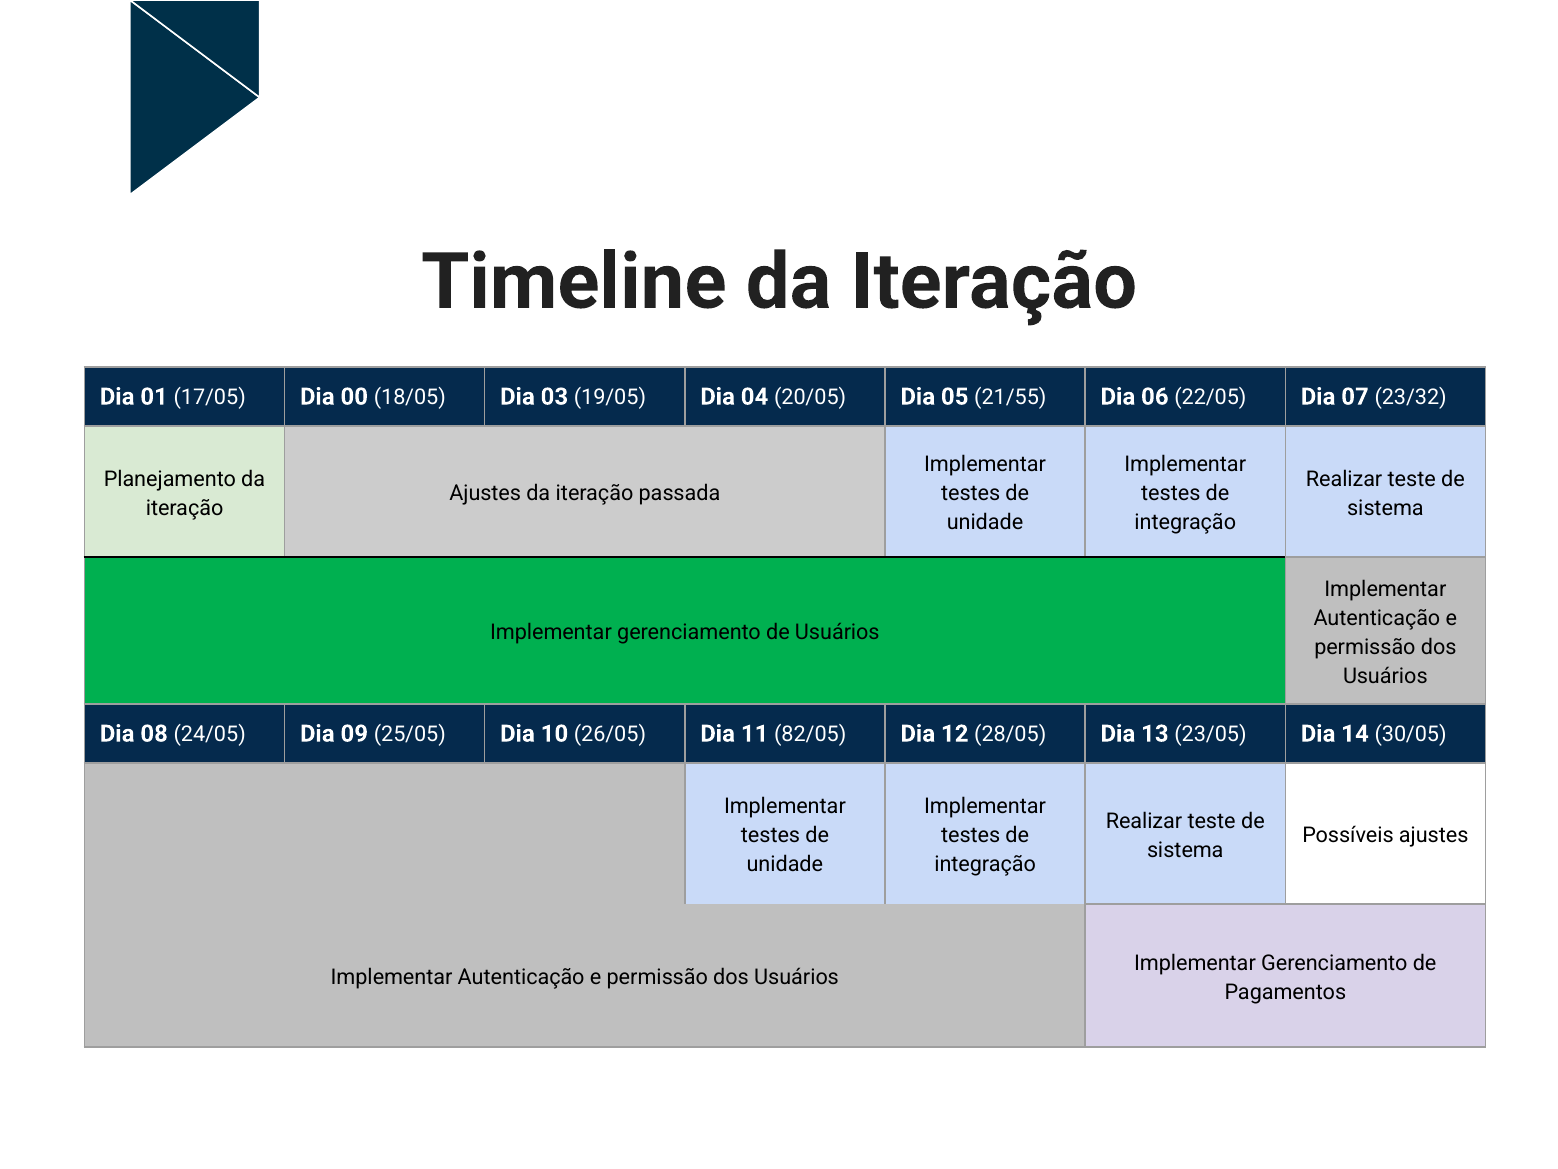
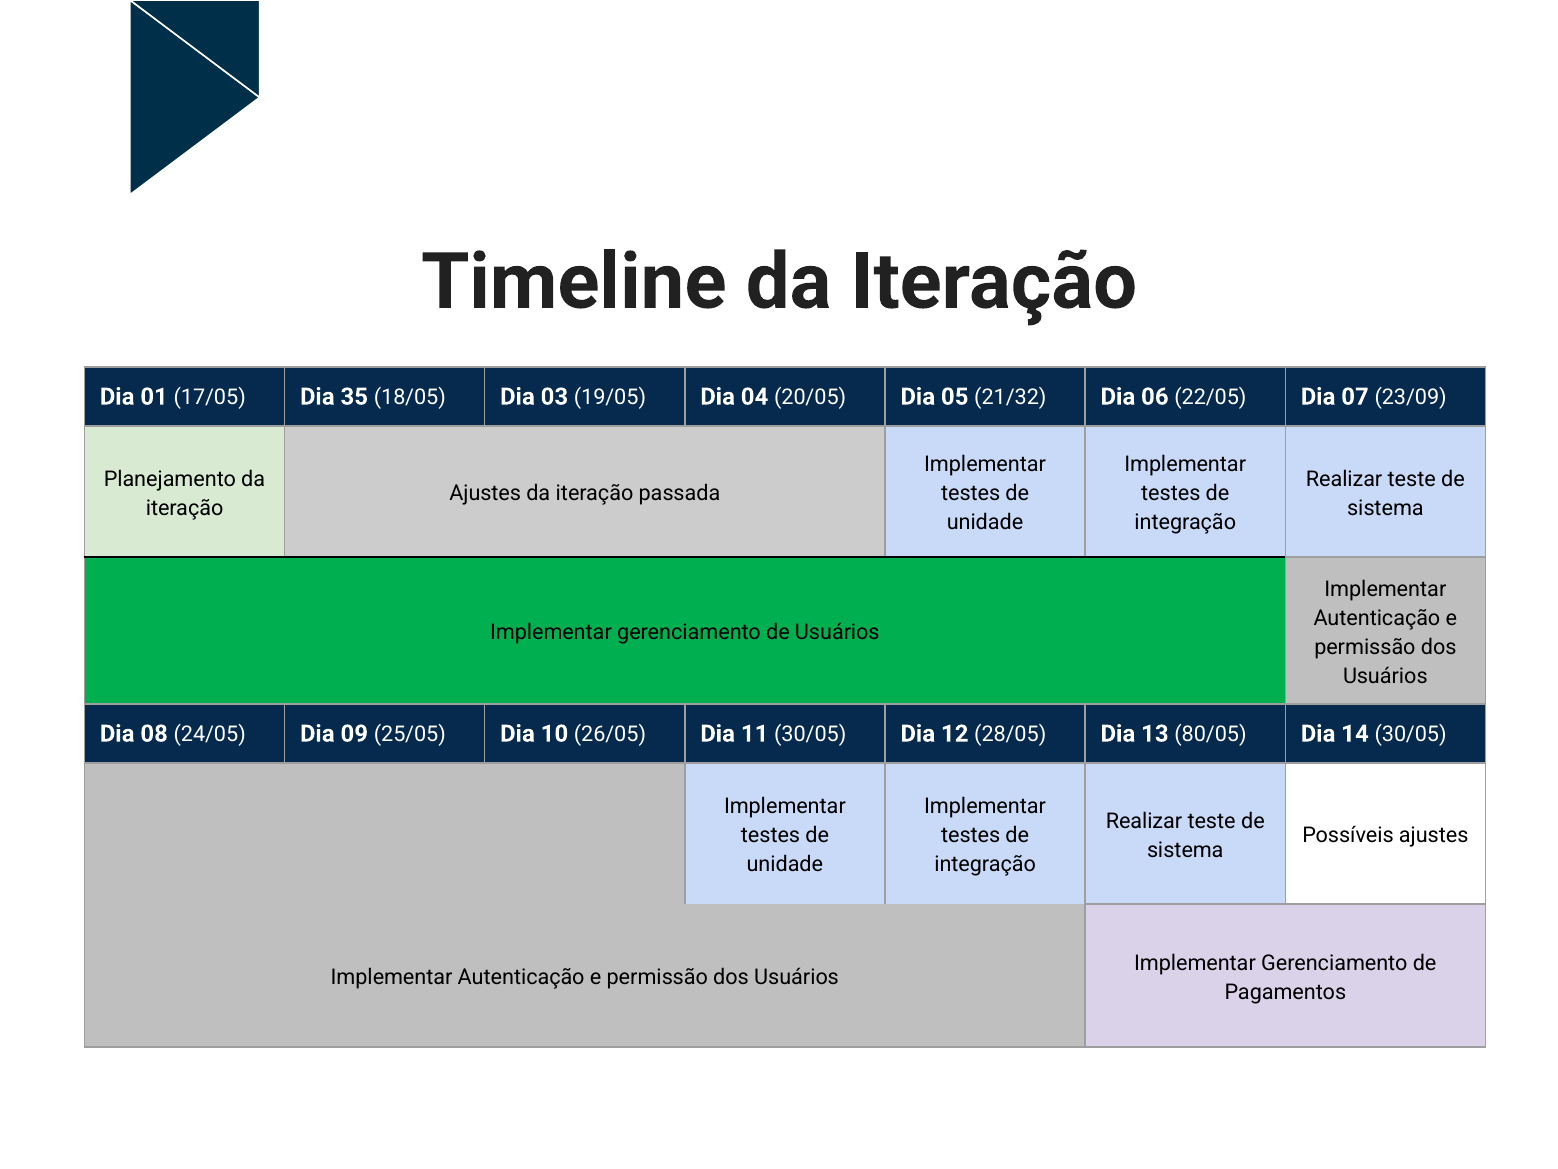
00: 00 -> 35
21/55: 21/55 -> 21/32
23/32: 23/32 -> 23/09
11 82/05: 82/05 -> 30/05
23/05: 23/05 -> 80/05
